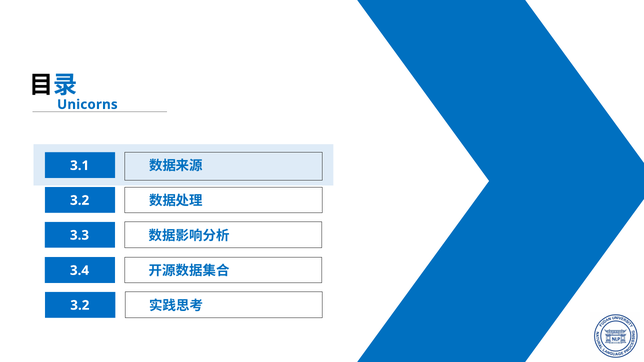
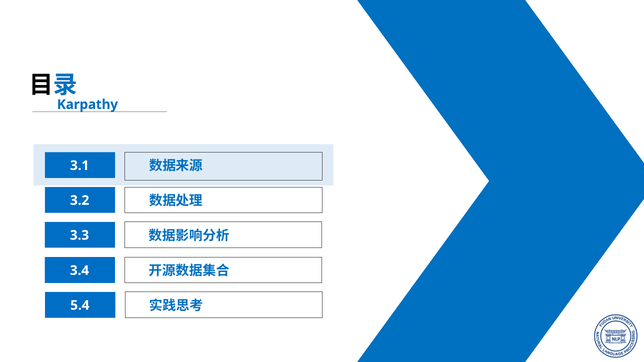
Unicorns: Unicorns -> Karpathy
3.2 at (80, 306): 3.2 -> 5.4
